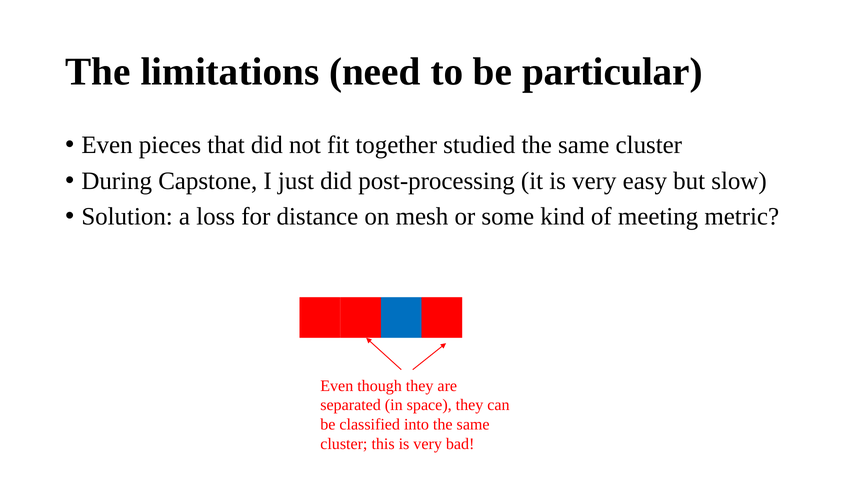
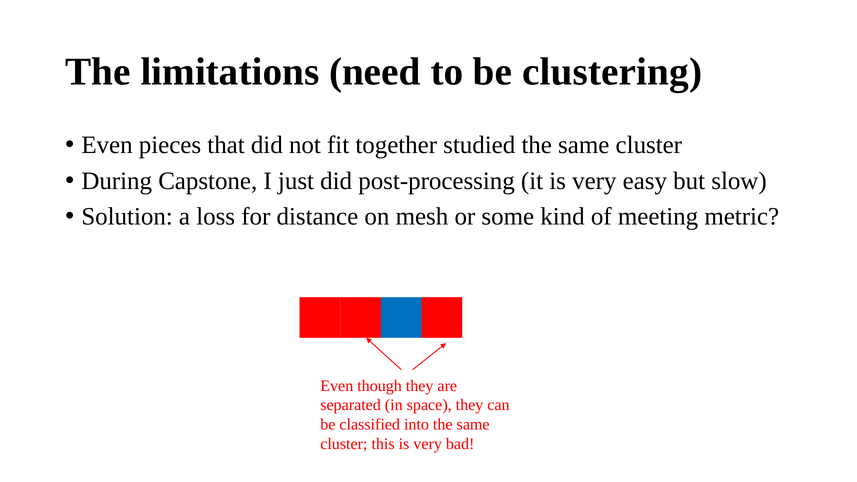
particular: particular -> clustering
